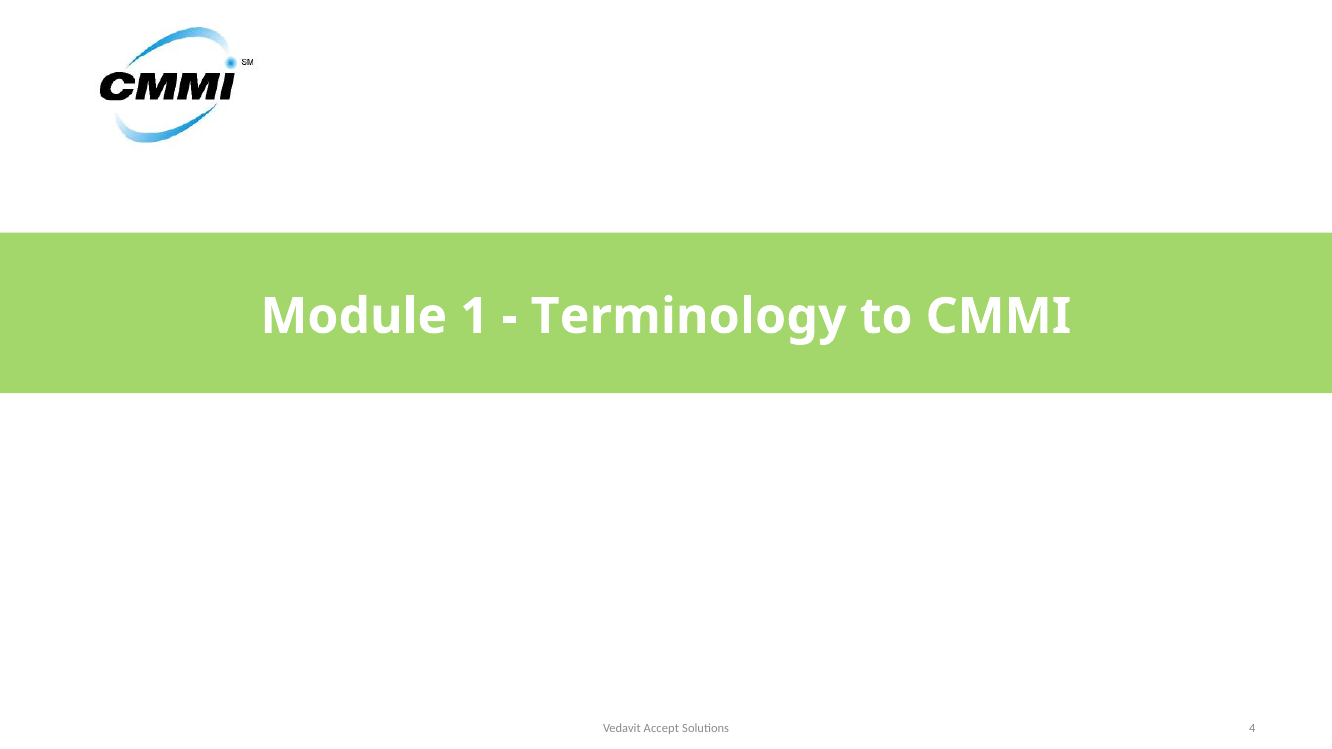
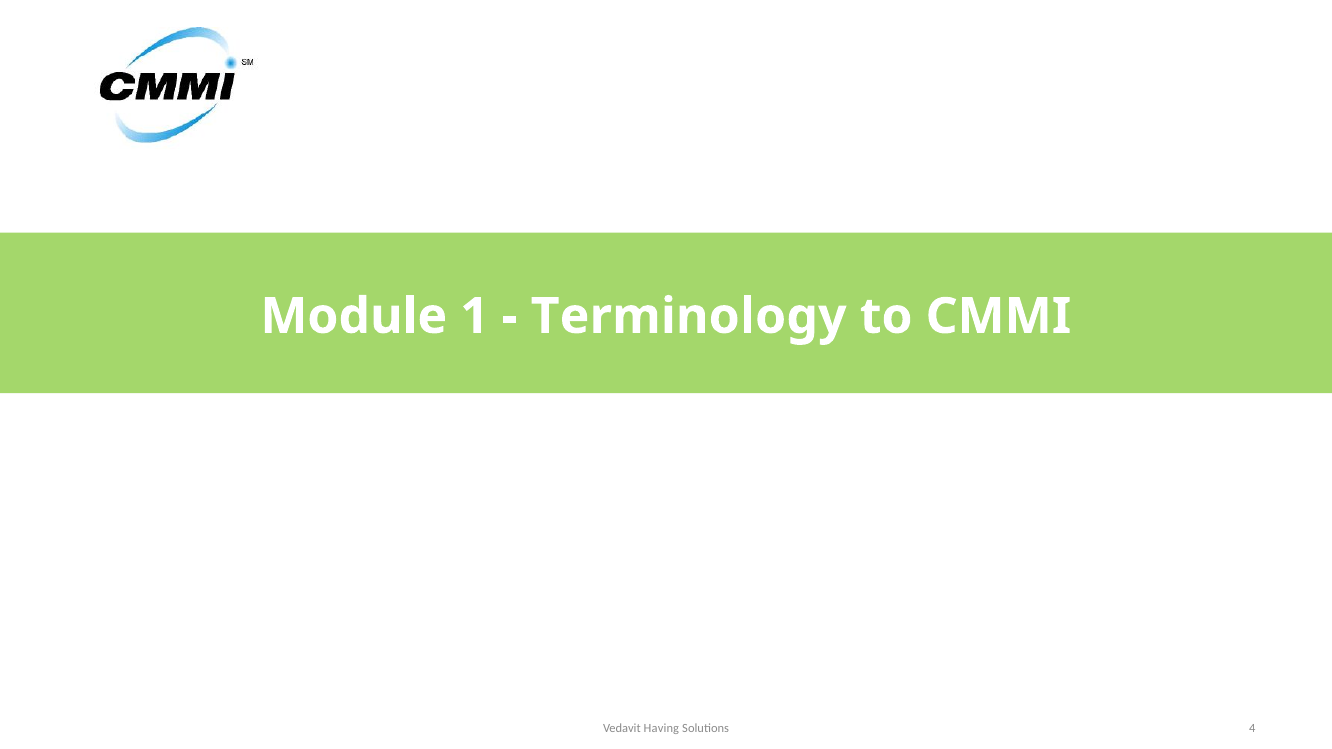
Accept: Accept -> Having
